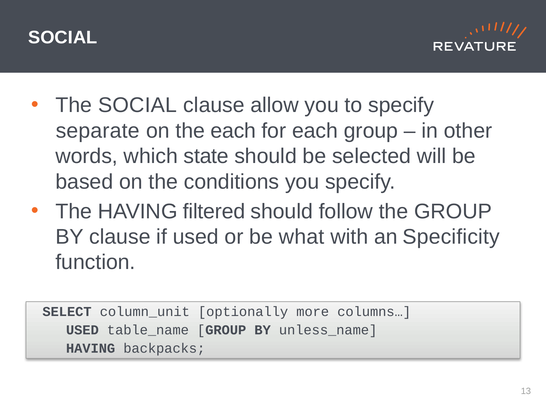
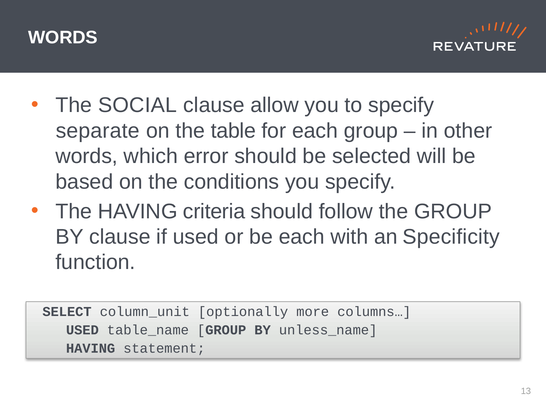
SOCIAL at (63, 37): SOCIAL -> WORDS
the each: each -> table
state: state -> error
filtered: filtered -> criteria
be what: what -> each
backpacks: backpacks -> statement
